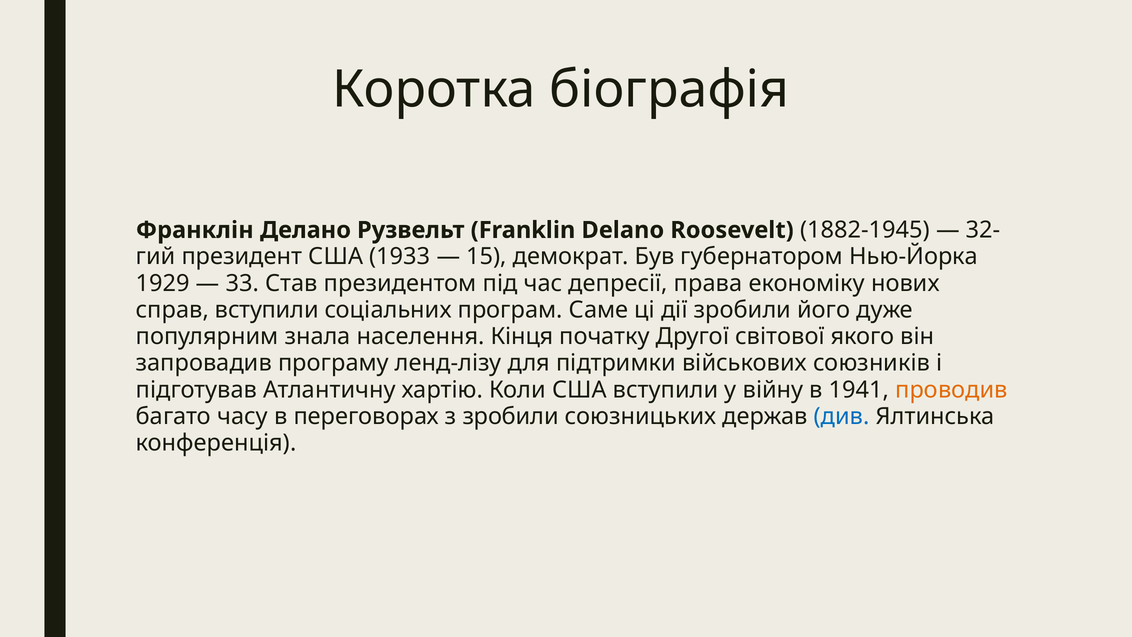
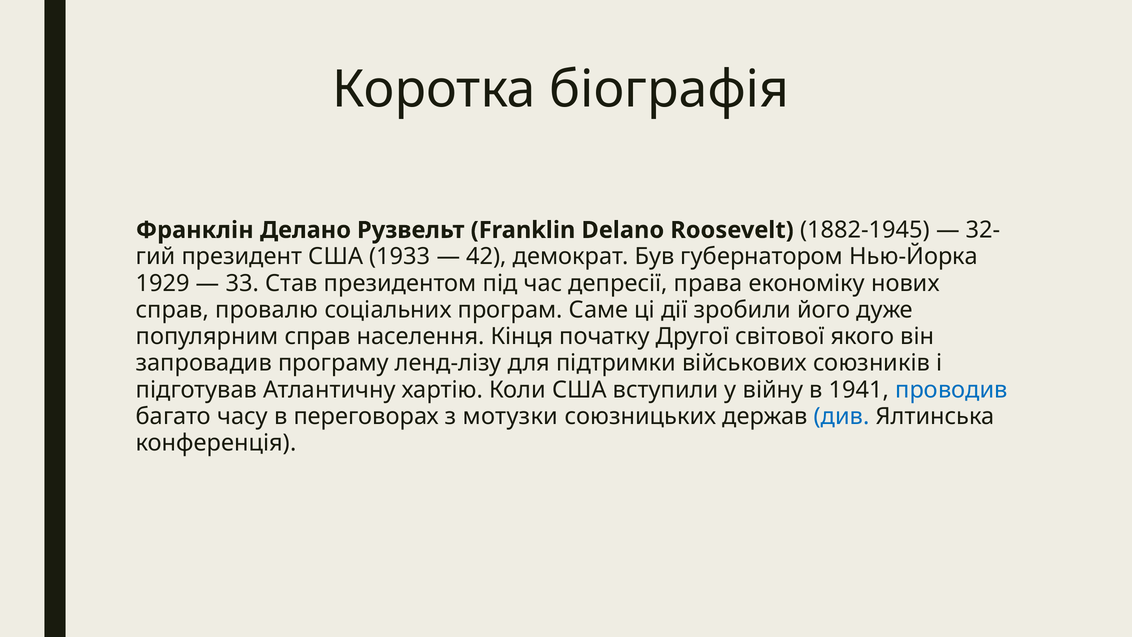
15: 15 -> 42
справ вступили: вступили -> провалю
популярним знала: знала -> справ
проводив colour: orange -> blue
з зробили: зробили -> мотузки
